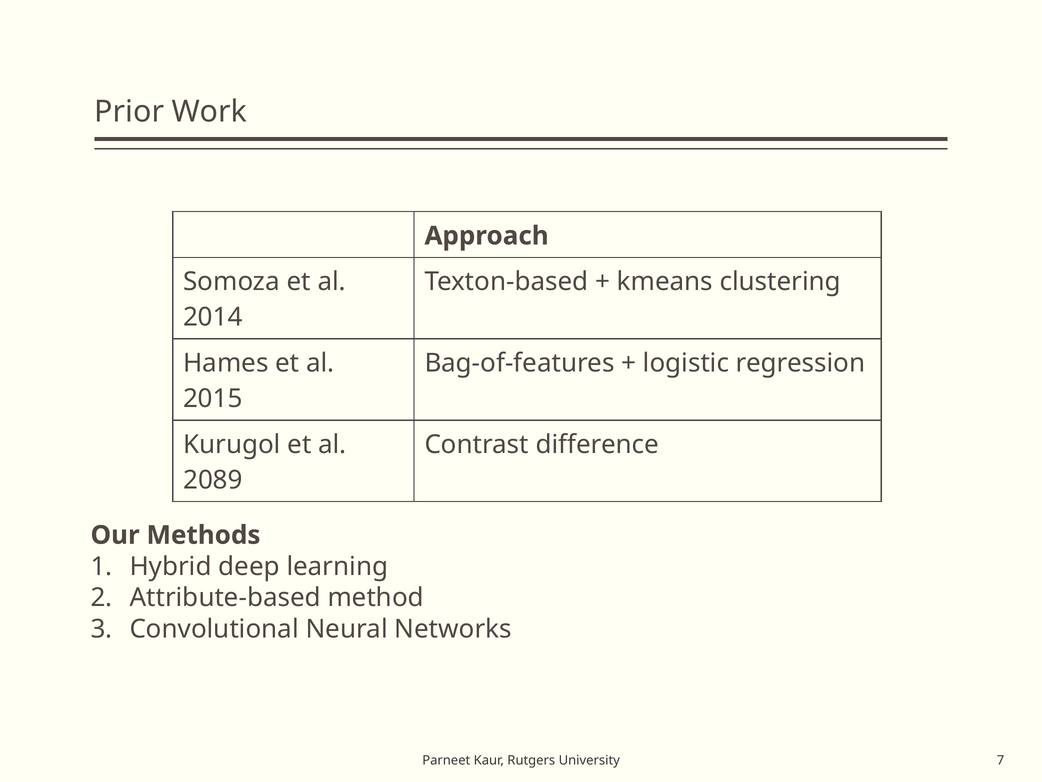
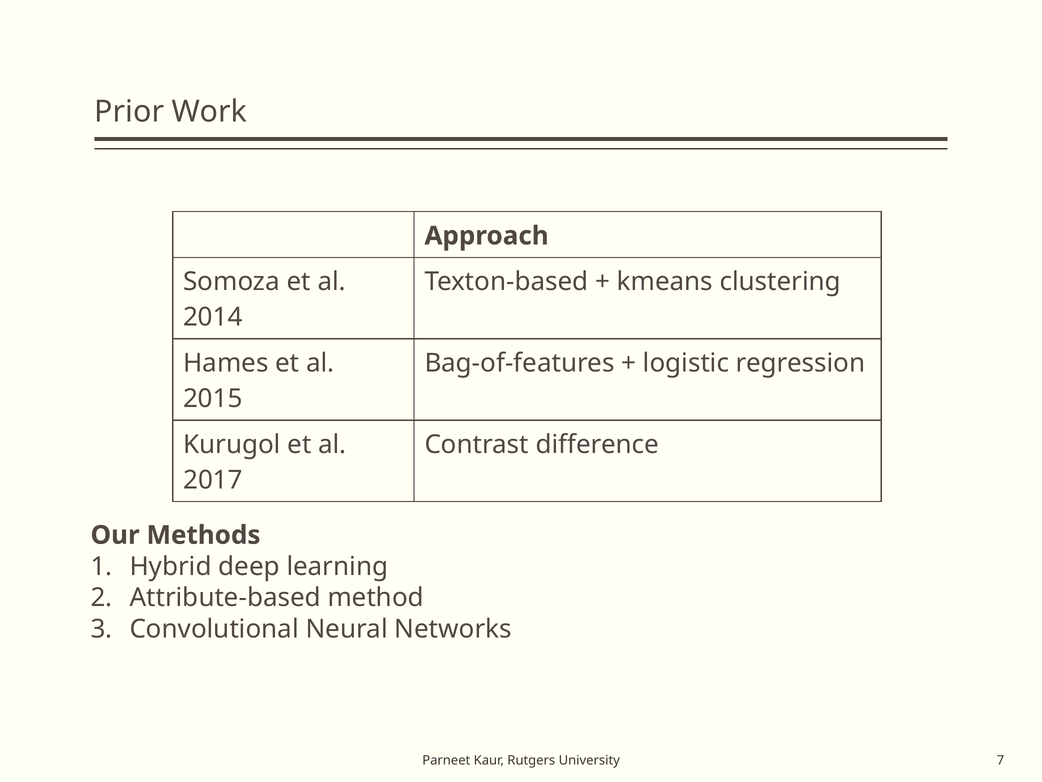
2089: 2089 -> 2017
